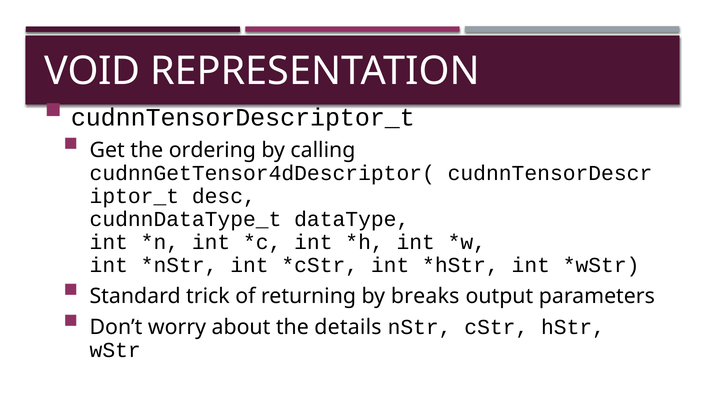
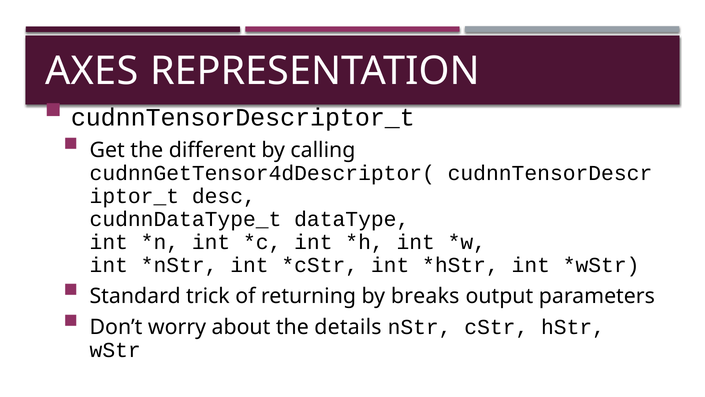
VOID: VOID -> AXES
ordering: ordering -> different
